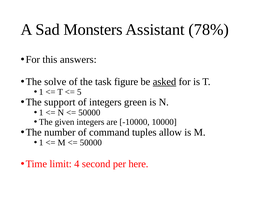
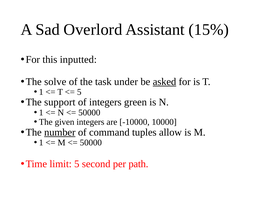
Monsters: Monsters -> Overlord
78%: 78% -> 15%
answers: answers -> inputted
figure: figure -> under
number underline: none -> present
limit 4: 4 -> 5
here: here -> path
